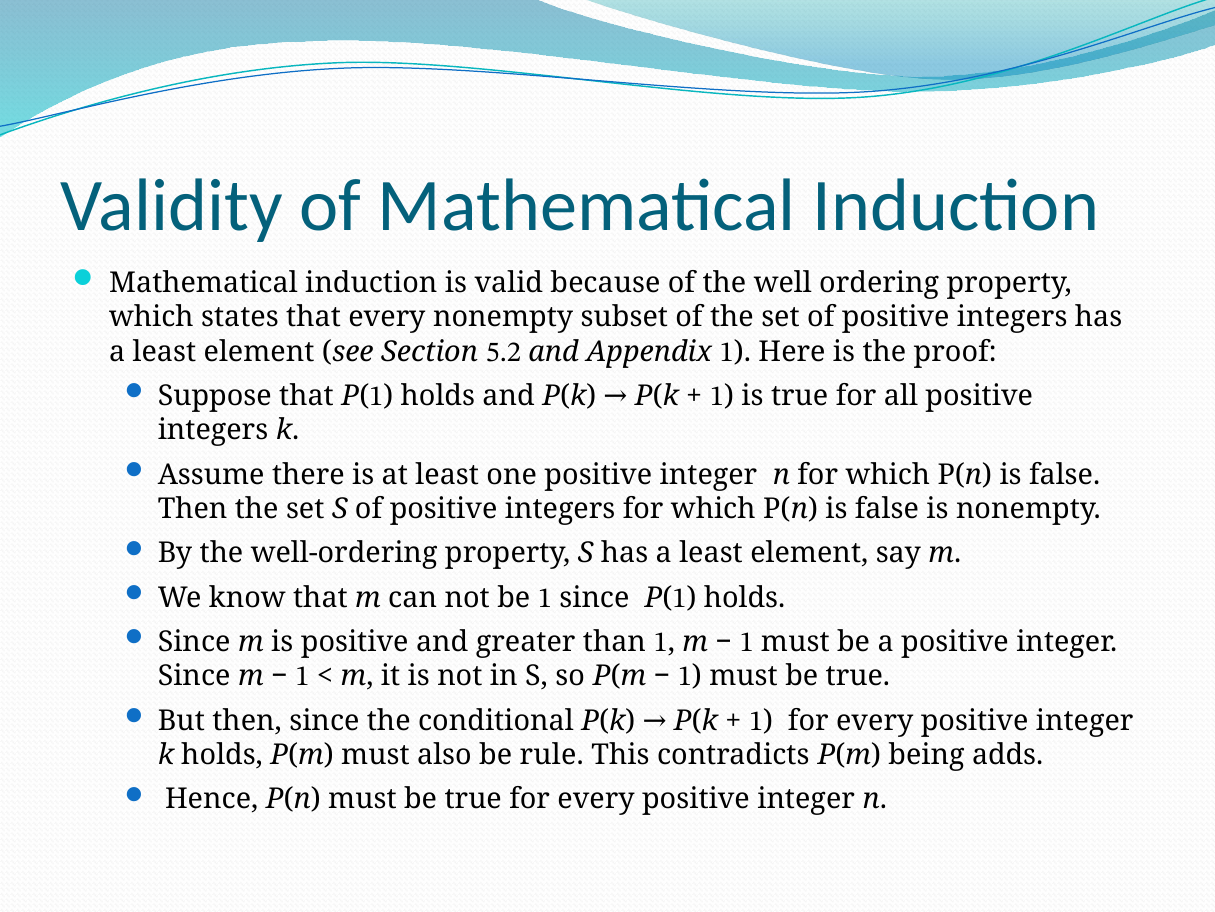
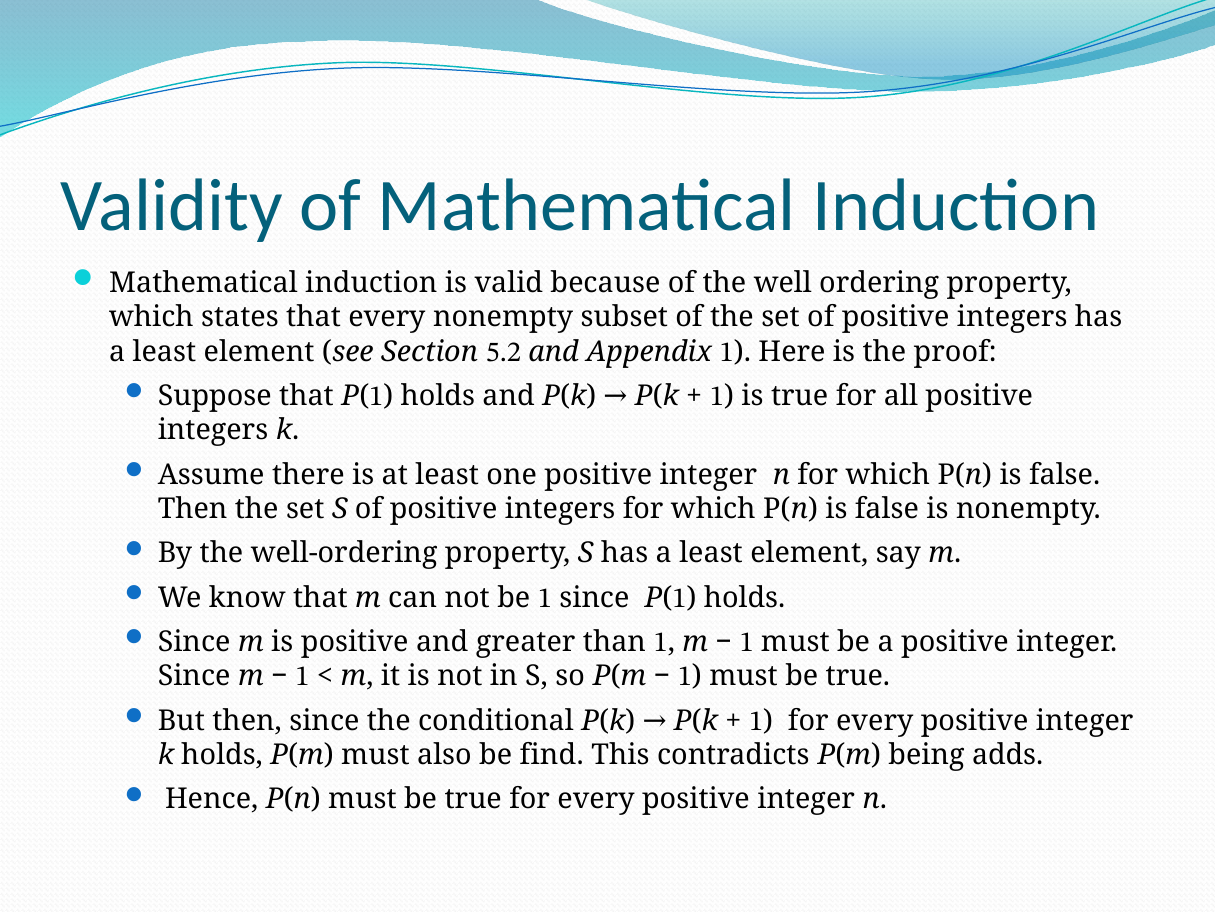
rule: rule -> find
